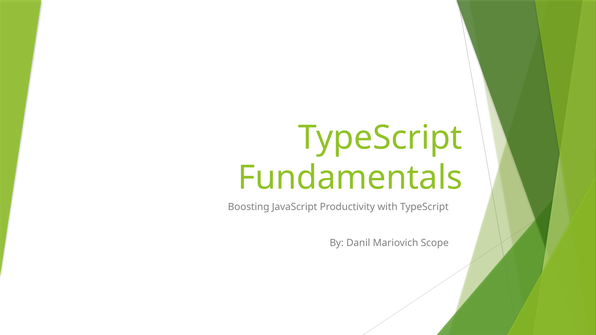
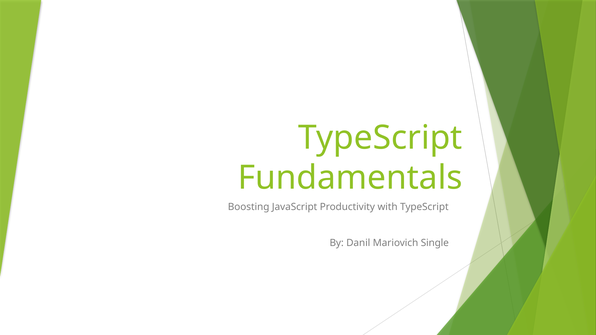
Scope: Scope -> Single
